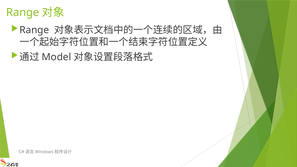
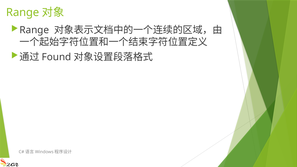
Model: Model -> Found
